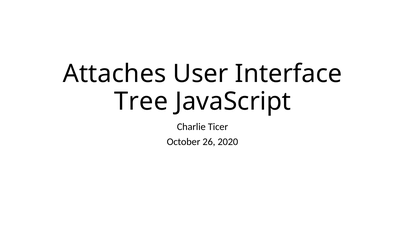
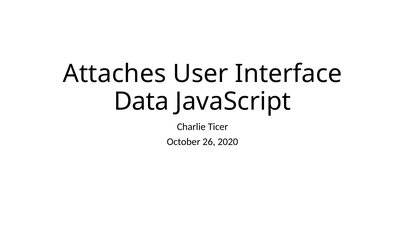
Tree: Tree -> Data
